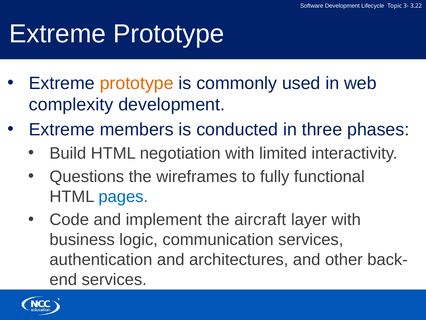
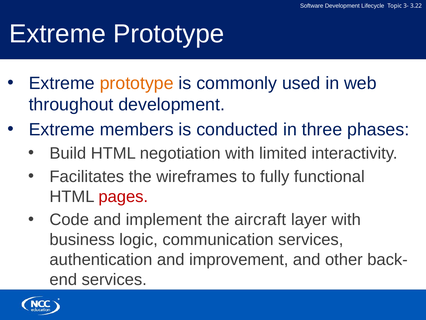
complexity: complexity -> throughout
Questions: Questions -> Facilitates
pages colour: blue -> red
architectures: architectures -> improvement
